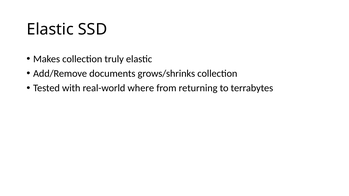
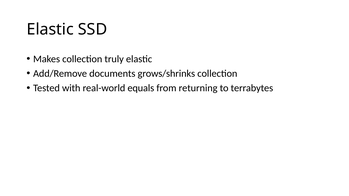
where: where -> equals
